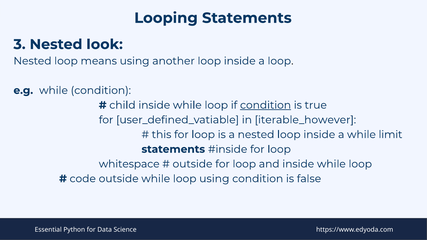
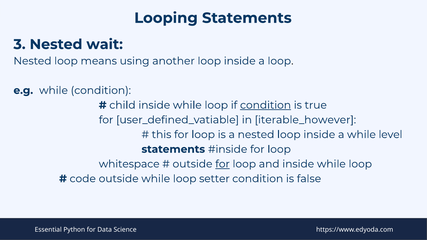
look: look -> wait
limit: limit -> level
for at (223, 164) underline: none -> present
loop using: using -> setter
